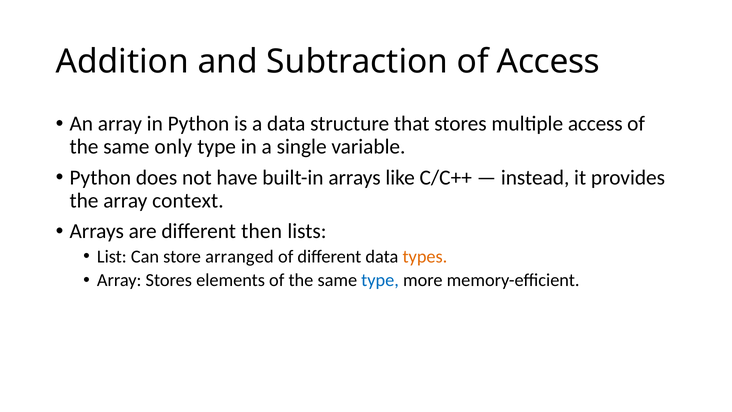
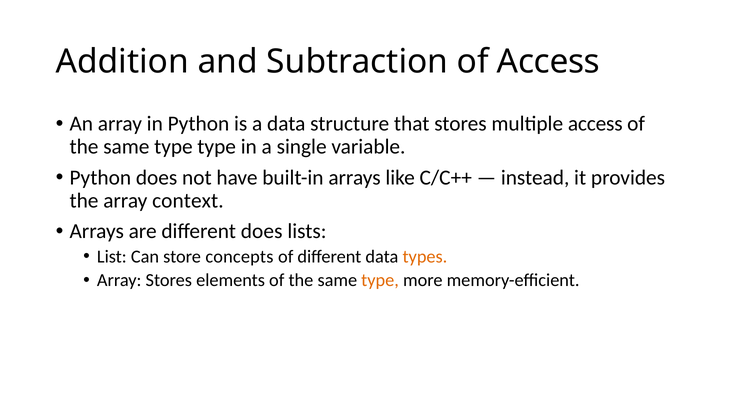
only at (173, 147): only -> type
different then: then -> does
arranged: arranged -> concepts
type at (380, 280) colour: blue -> orange
